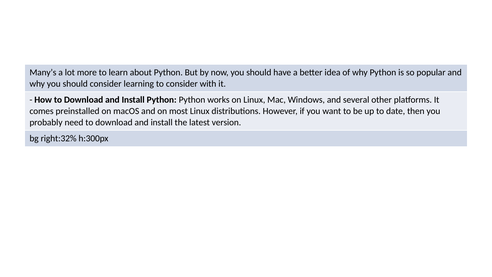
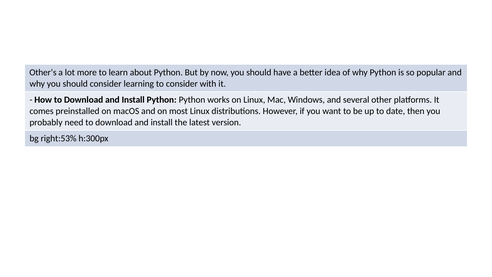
Many’s: Many’s -> Other’s
right:32%: right:32% -> right:53%
